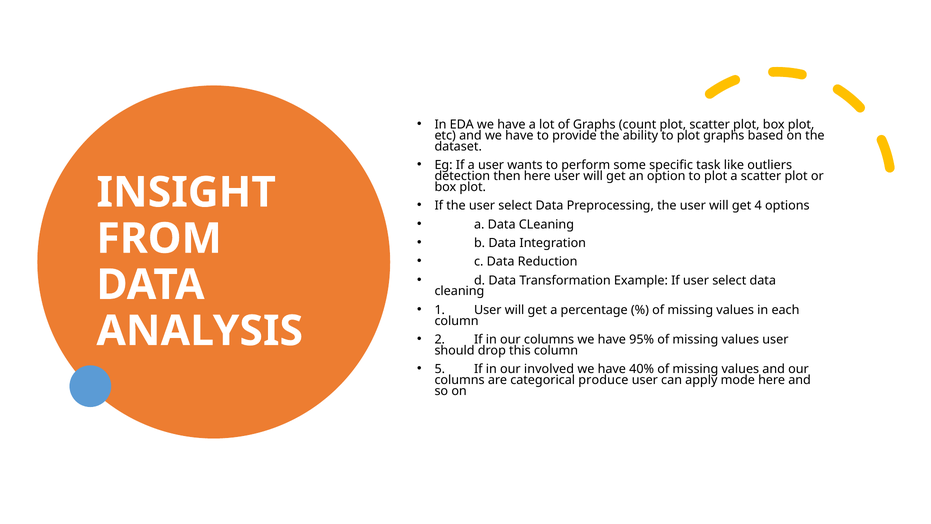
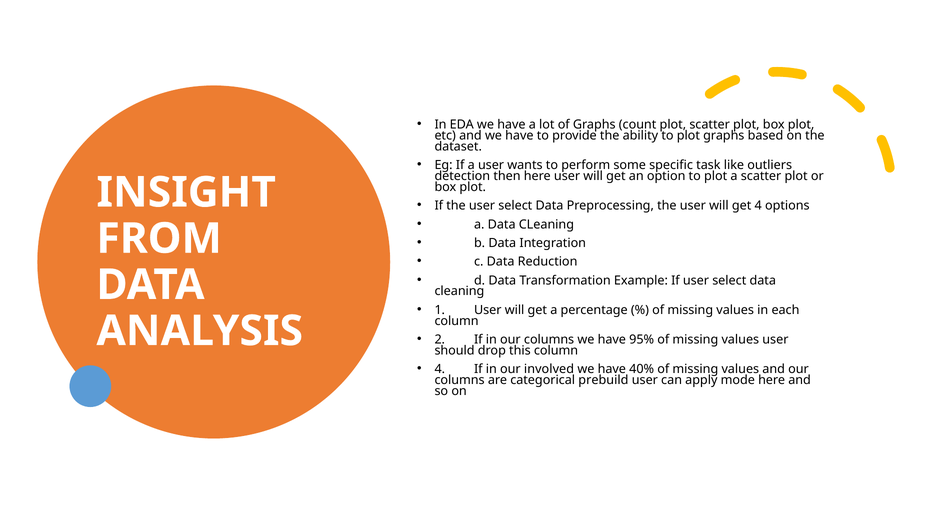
5 at (440, 369): 5 -> 4
produce: produce -> prebuild
